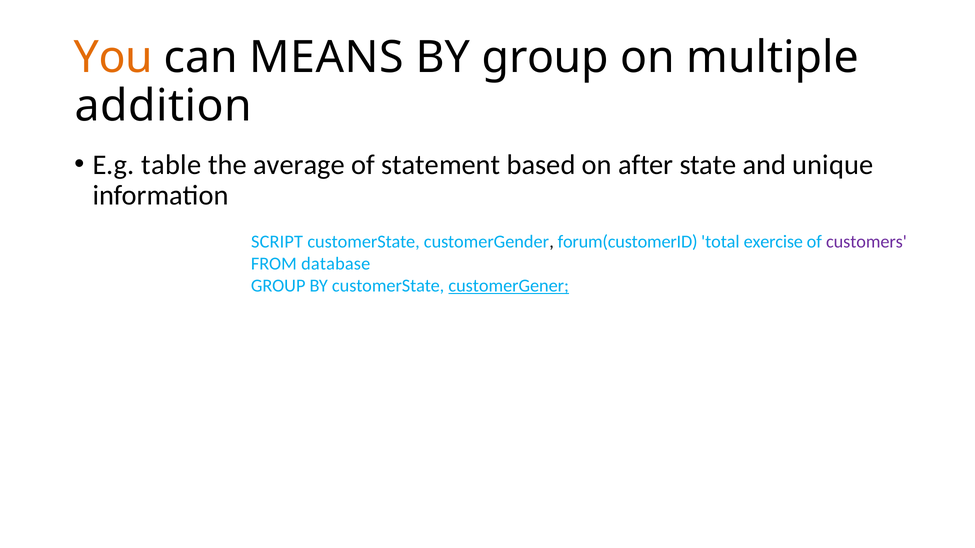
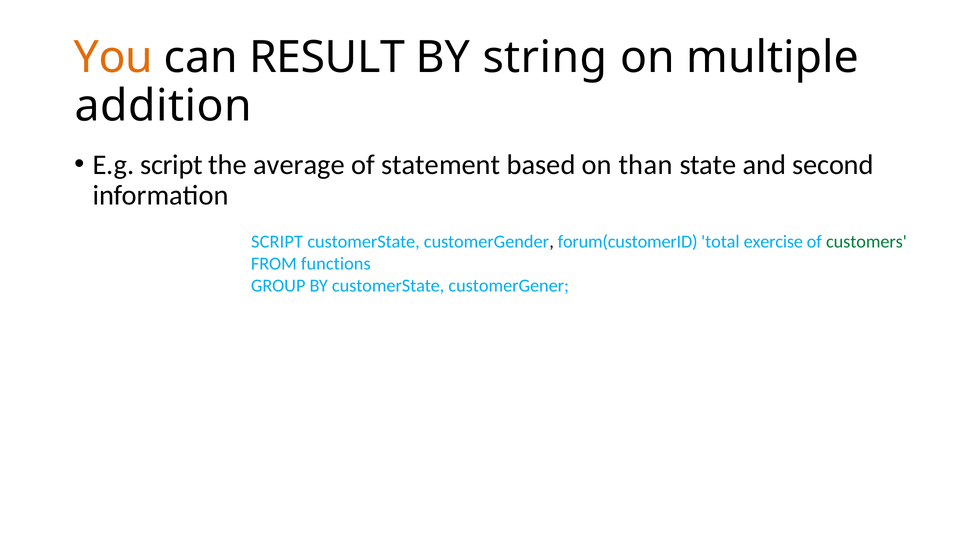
MEANS: MEANS -> RESULT
BY group: group -> string
E.g table: table -> script
after: after -> than
unique: unique -> second
customers colour: purple -> green
database: database -> functions
customerGener underline: present -> none
